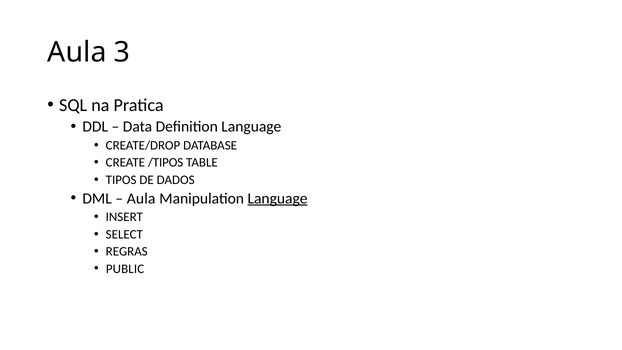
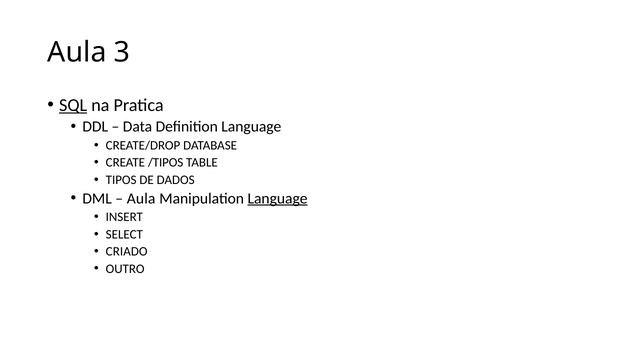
SQL underline: none -> present
REGRAS: REGRAS -> CRIADO
PUBLIC: PUBLIC -> OUTRO
